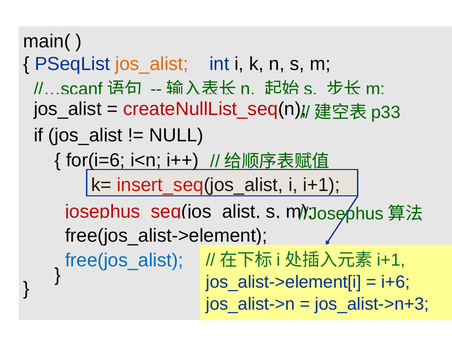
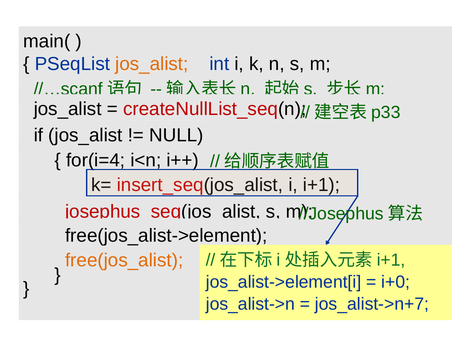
for(i=6: for(i=6 -> for(i=4
free(jos_alist colour: blue -> orange
i+6: i+6 -> i+0
jos_alist->n+3: jos_alist->n+3 -> jos_alist->n+7
